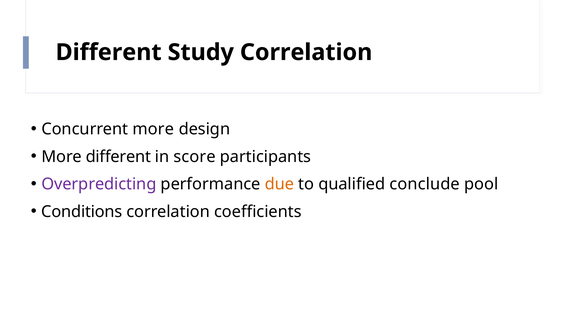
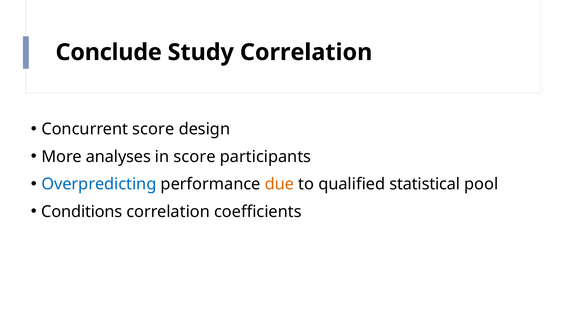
Different at (109, 52): Different -> Conclude
Concurrent more: more -> score
More different: different -> analyses
Overpredicting colour: purple -> blue
conclude: conclude -> statistical
